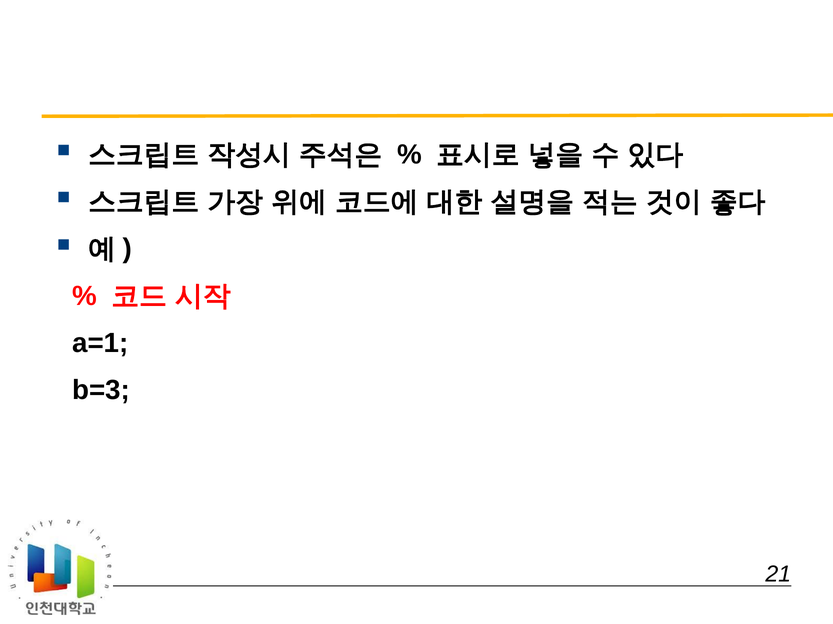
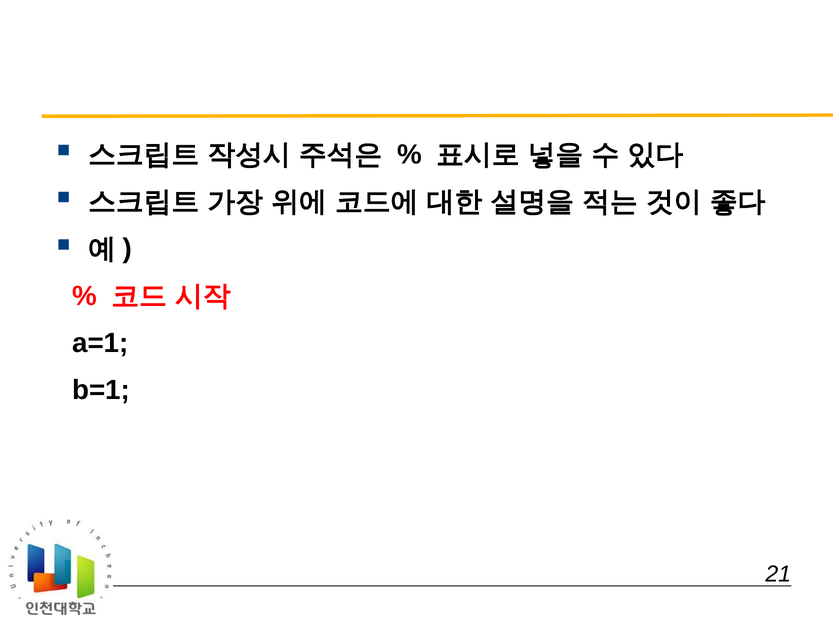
b=3: b=3 -> b=1
